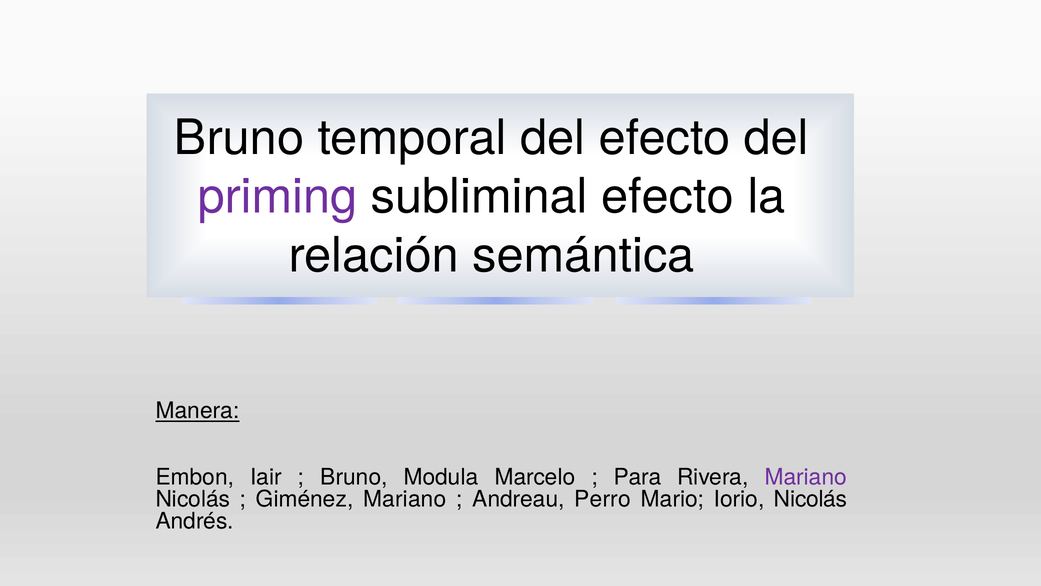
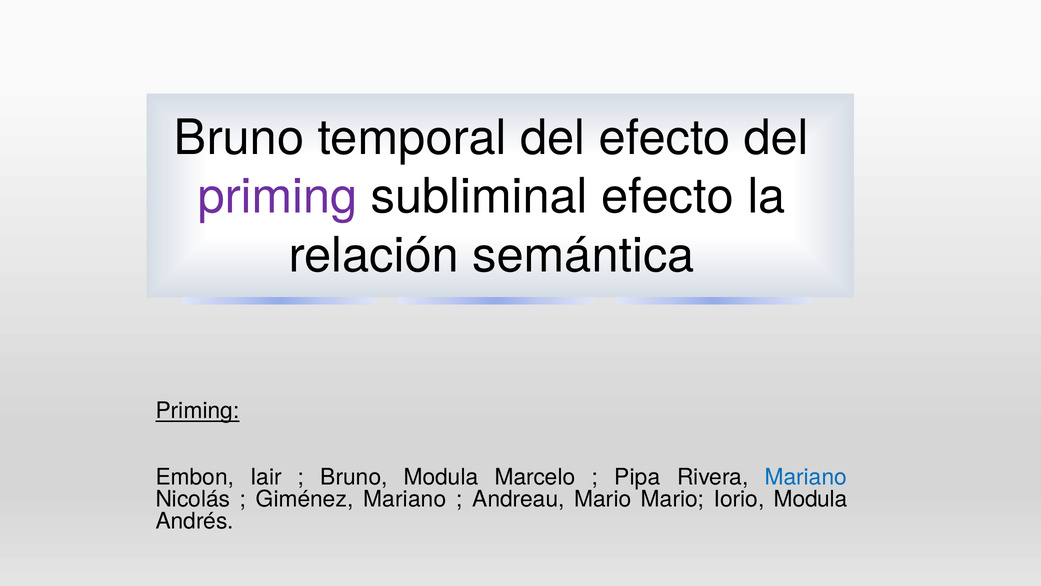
Manera at (198, 411): Manera -> Priming
Para: Para -> Pipa
Mariano at (806, 477) colour: purple -> blue
Andreau Perro: Perro -> Mario
Iorio Nicolás: Nicolás -> Modula
